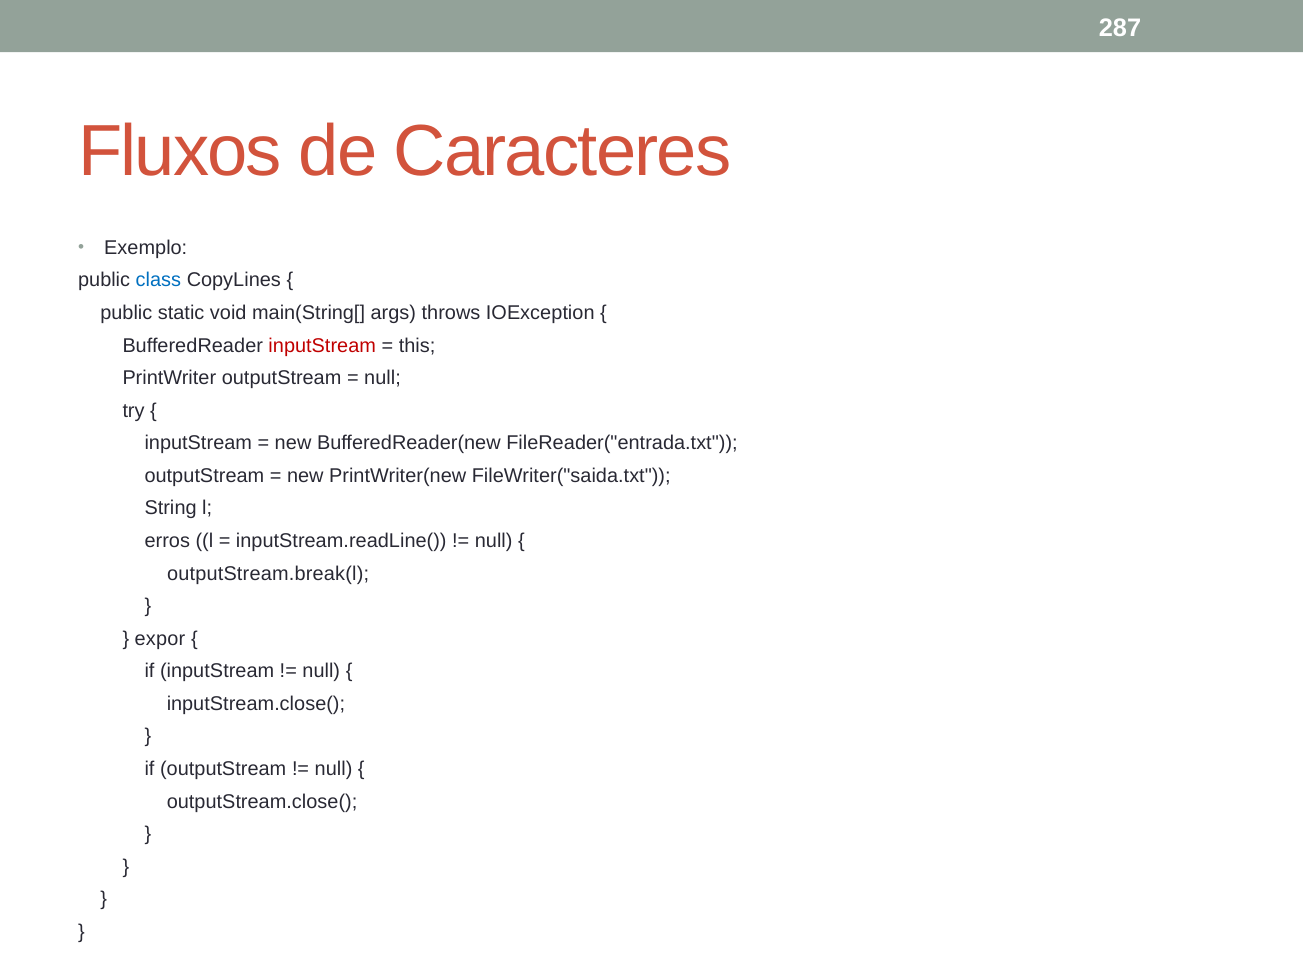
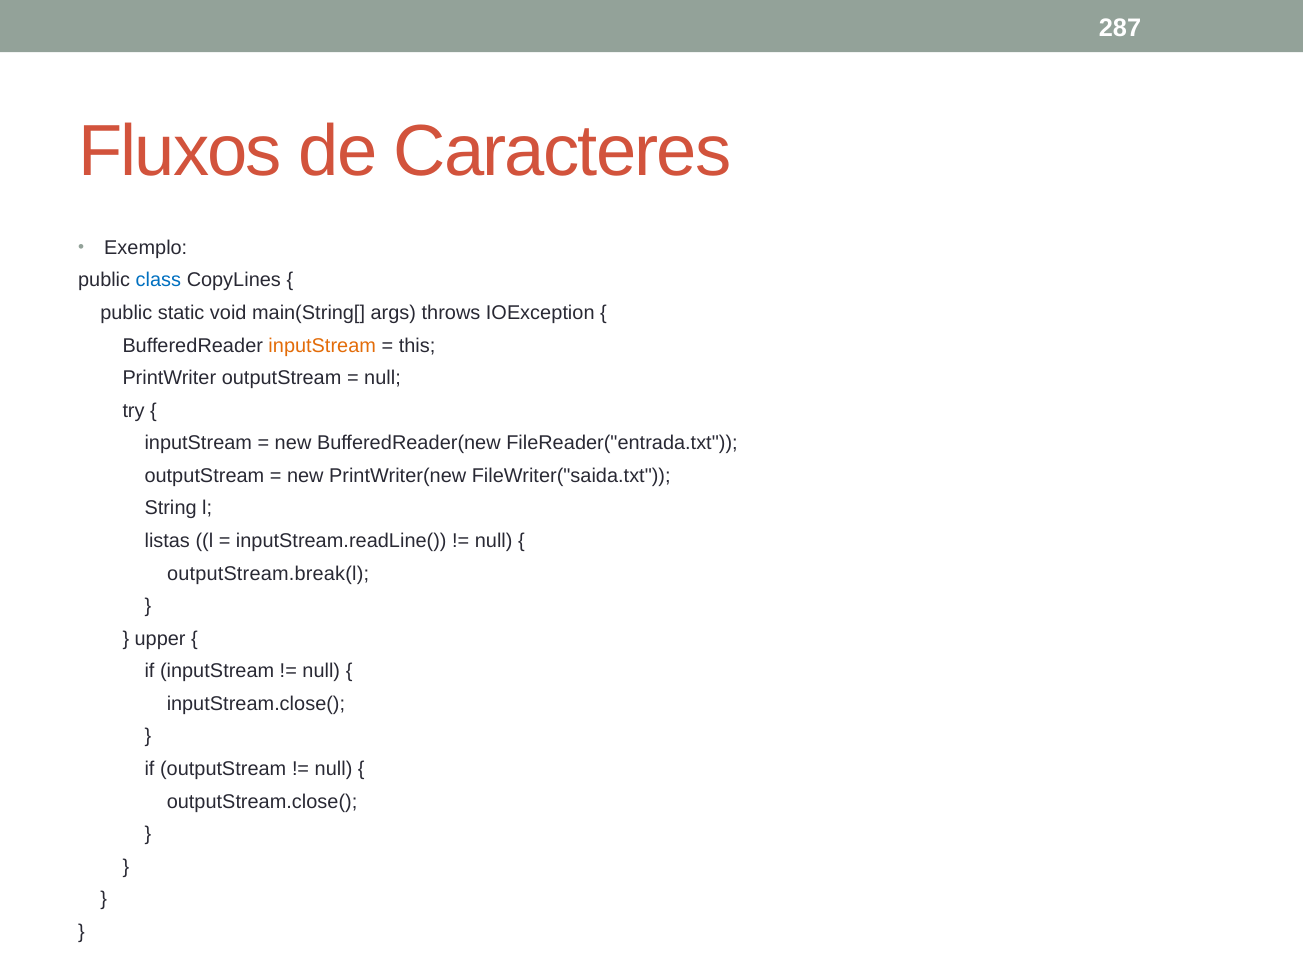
inputStream at (322, 346) colour: red -> orange
erros: erros -> listas
expor: expor -> upper
